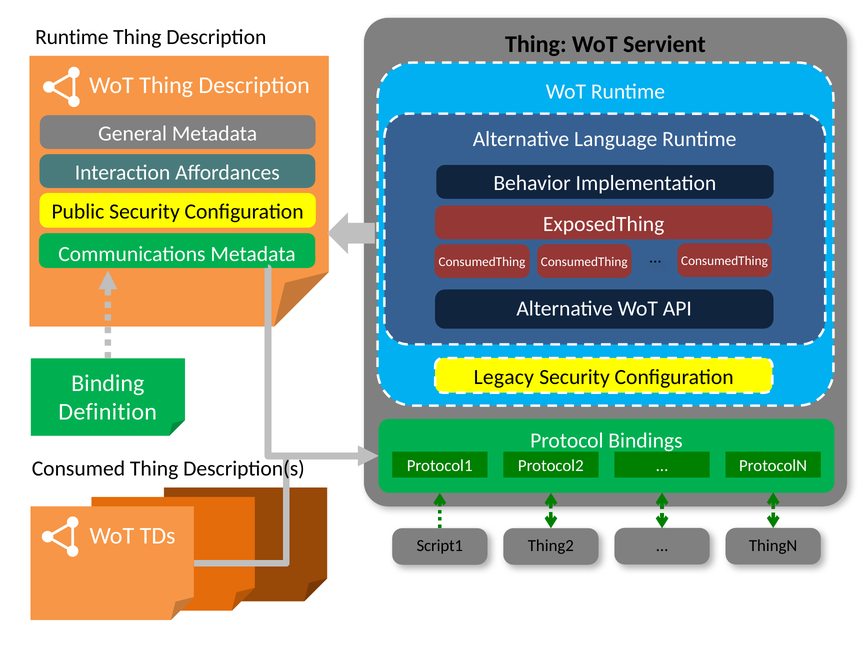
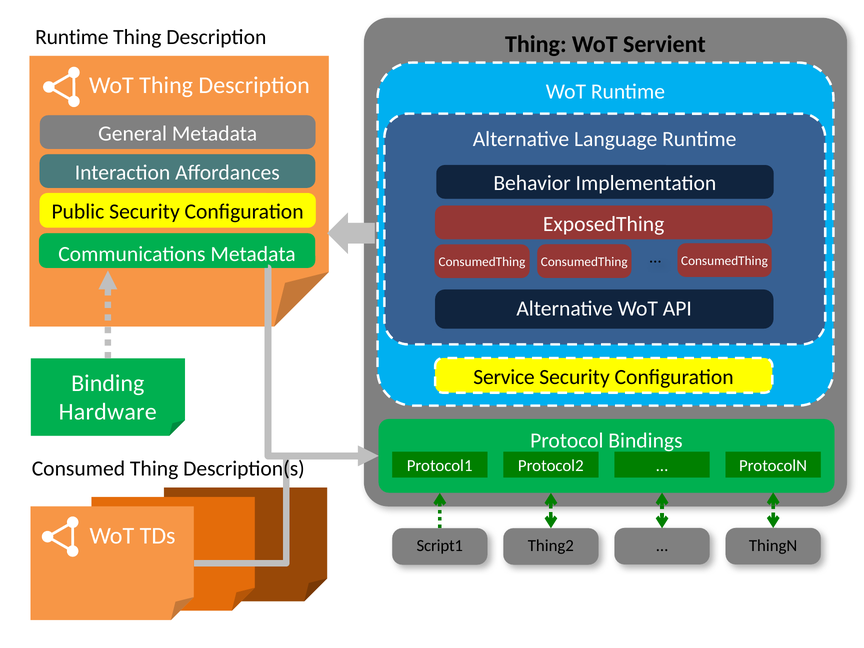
Legacy: Legacy -> Service
Definition: Definition -> Hardware
